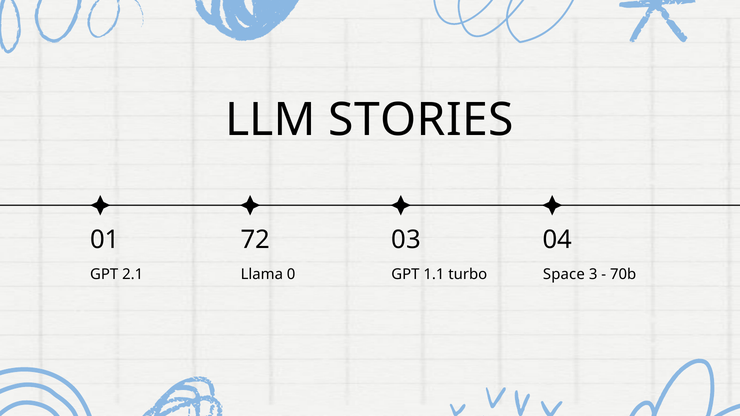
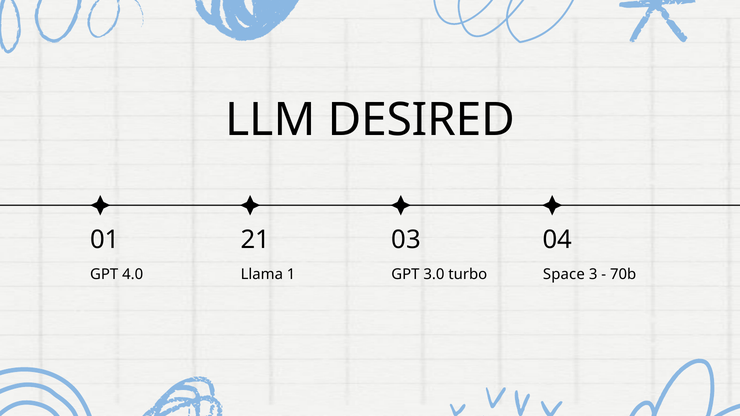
STORIES: STORIES -> DESIRED
72: 72 -> 21
2.1: 2.1 -> 4.0
0: 0 -> 1
1.1: 1.1 -> 3.0
